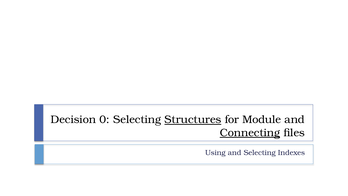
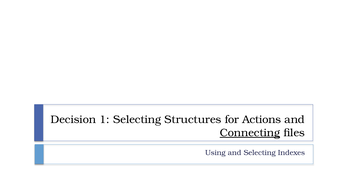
0: 0 -> 1
Structures underline: present -> none
Module: Module -> Actions
